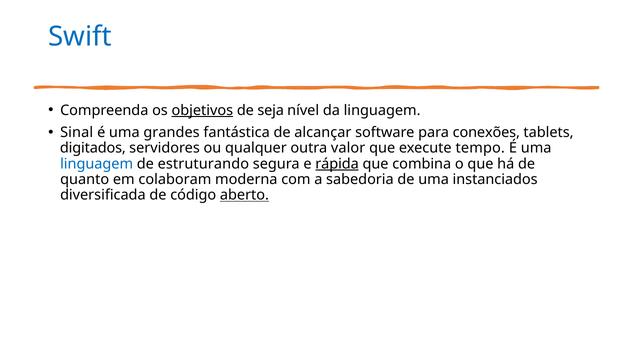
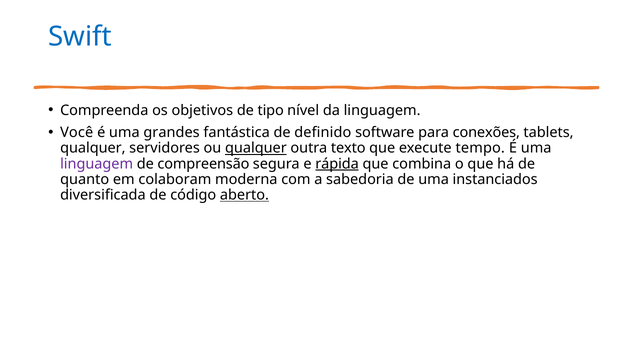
objetivos underline: present -> none
seja: seja -> tipo
Sinal: Sinal -> Você
alcançar: alcançar -> definido
digitados at (93, 148): digitados -> qualquer
qualquer at (256, 148) underline: none -> present
valor: valor -> texto
linguagem at (97, 164) colour: blue -> purple
estruturando: estruturando -> compreensão
